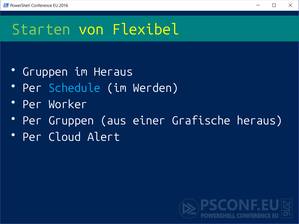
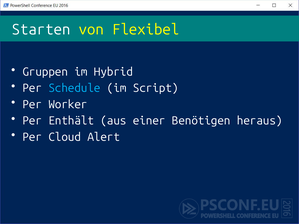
Starten colour: light green -> white
im Heraus: Heraus -> Hybrid
Werden: Werden -> Script
Per Gruppen: Gruppen -> Enthält
Grafische: Grafische -> Benötigen
